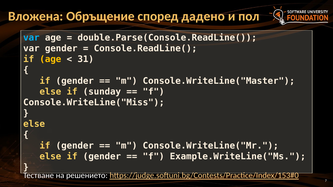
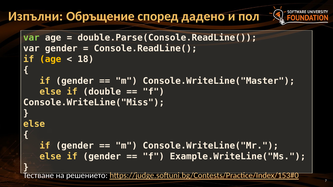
Вложена: Вложена -> Изпълни
var at (31, 38) colour: light blue -> light green
31: 31 -> 18
sunday: sunday -> double
